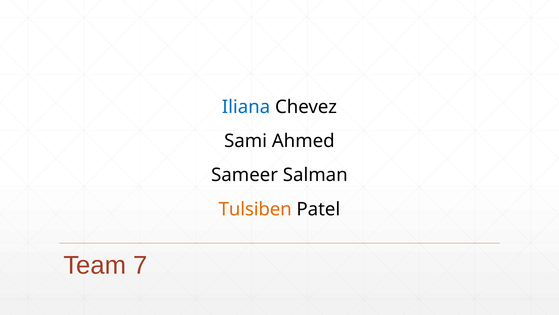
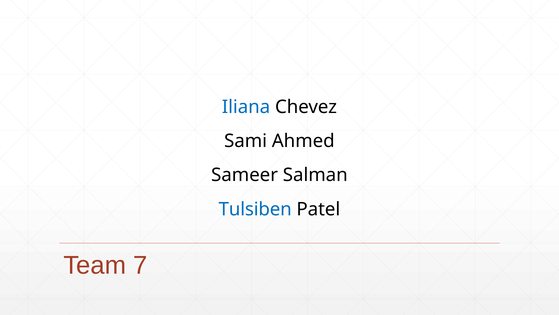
Tulsiben colour: orange -> blue
